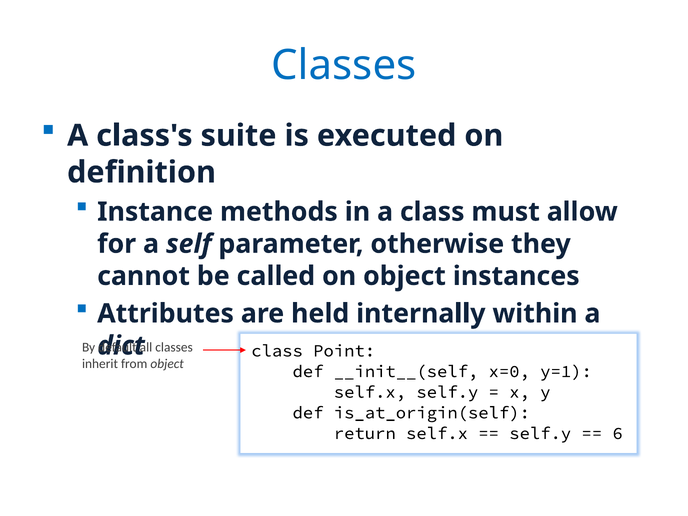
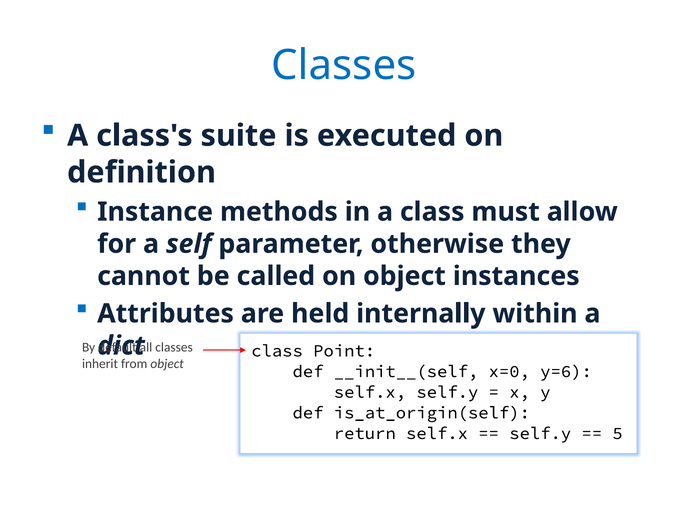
y=1: y=1 -> y=6
6: 6 -> 5
